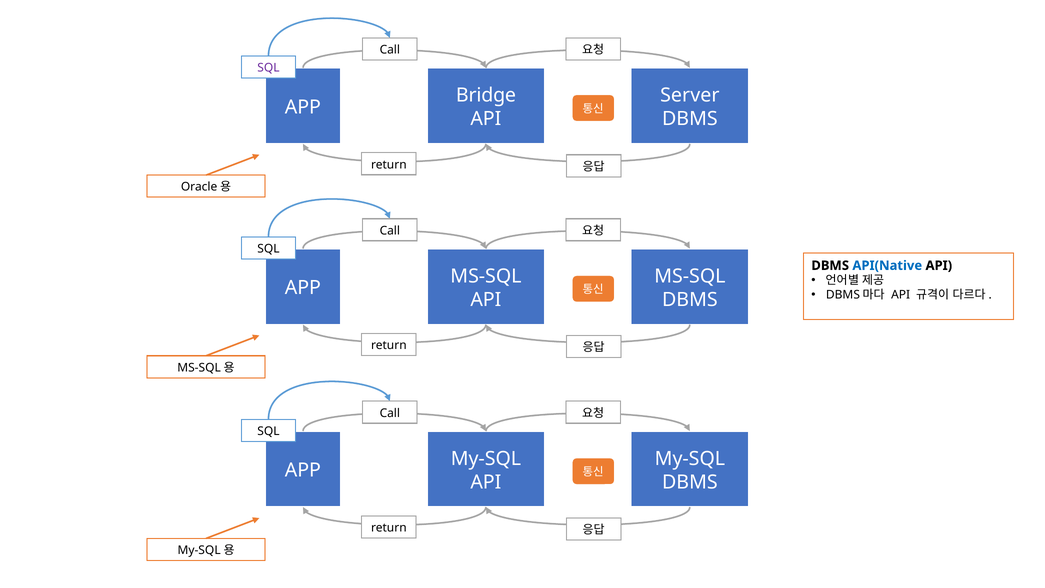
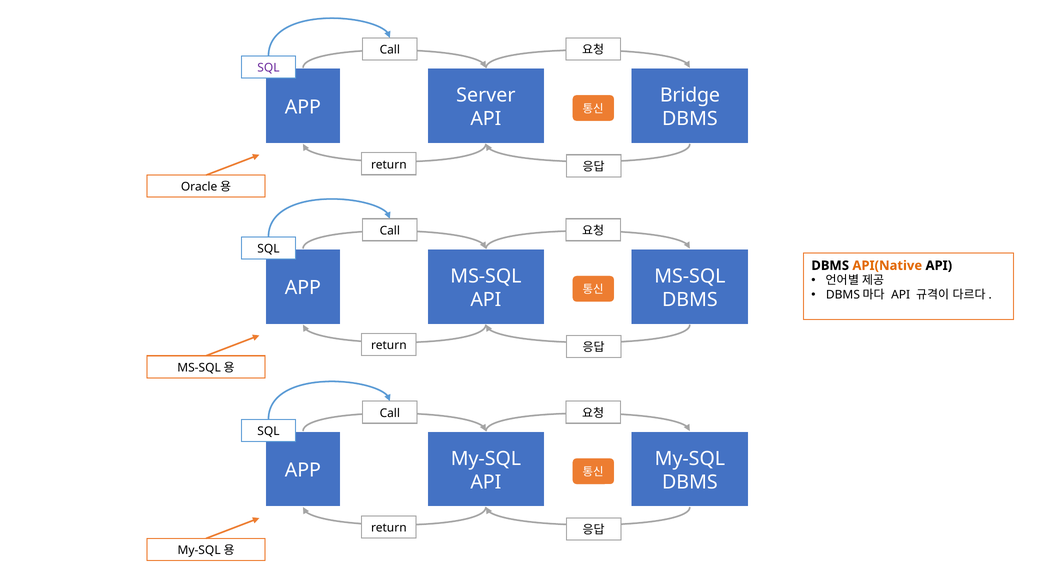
Bridge: Bridge -> Server
Server: Server -> Bridge
API(Native colour: blue -> orange
